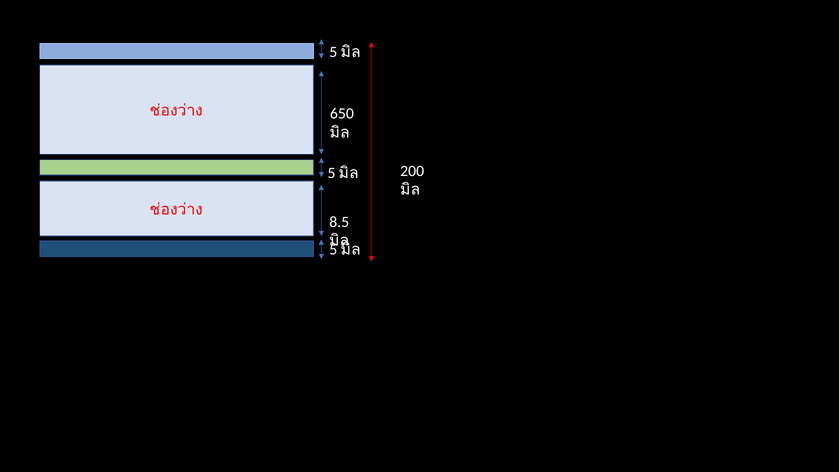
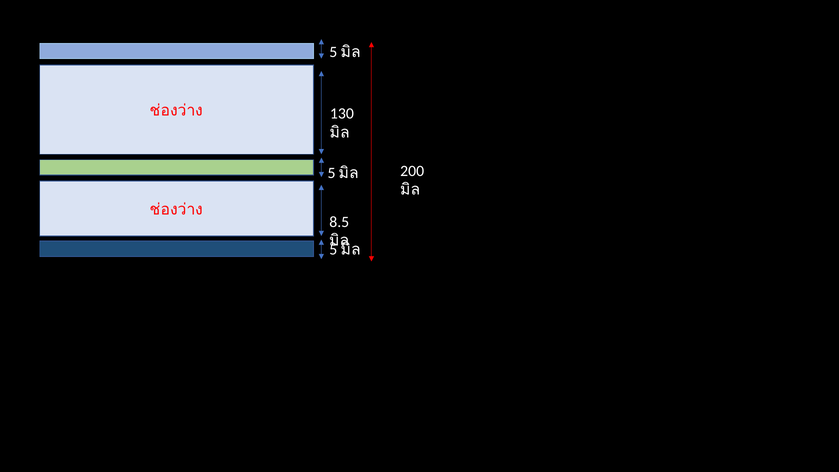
650: 650 -> 130
